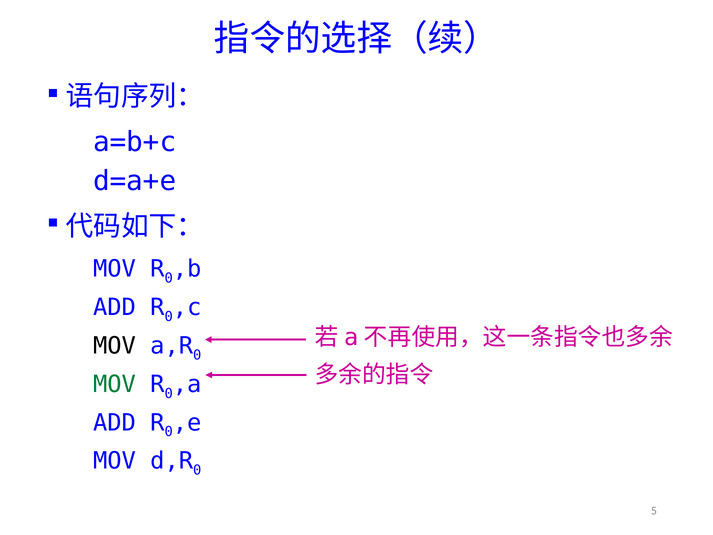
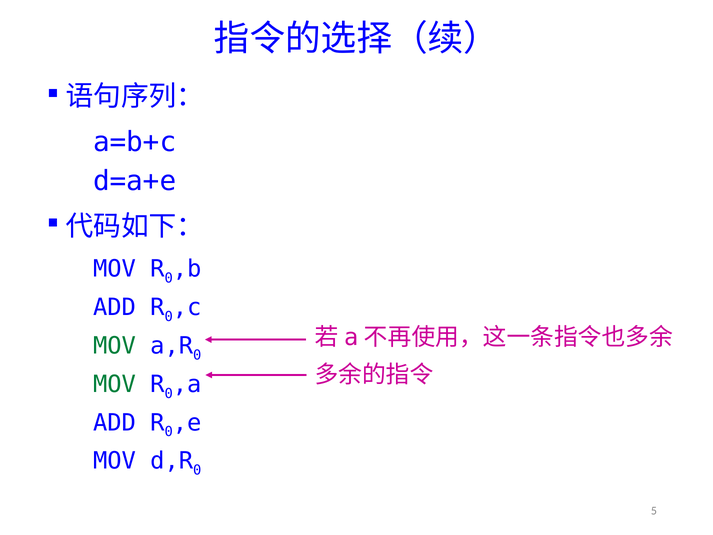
MOV at (114, 346) colour: black -> green
